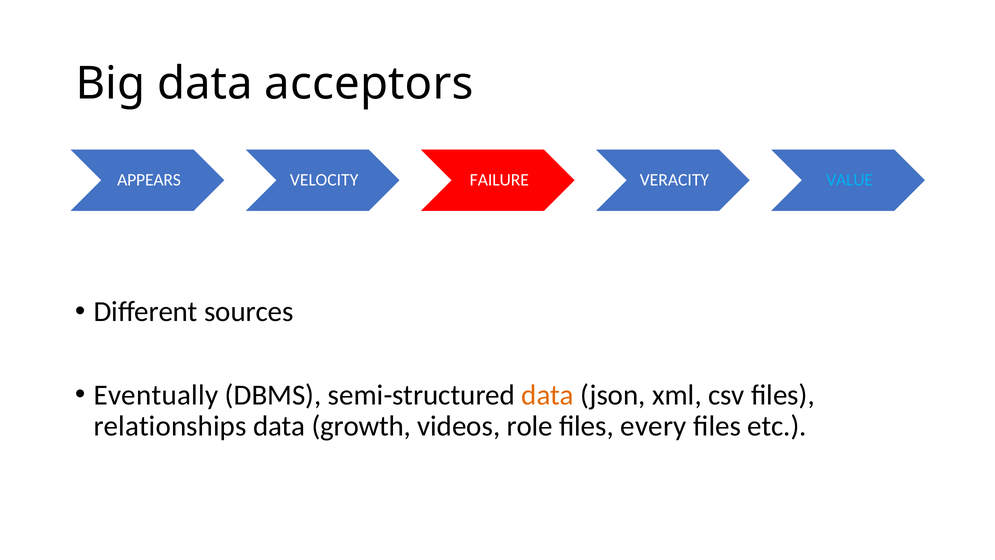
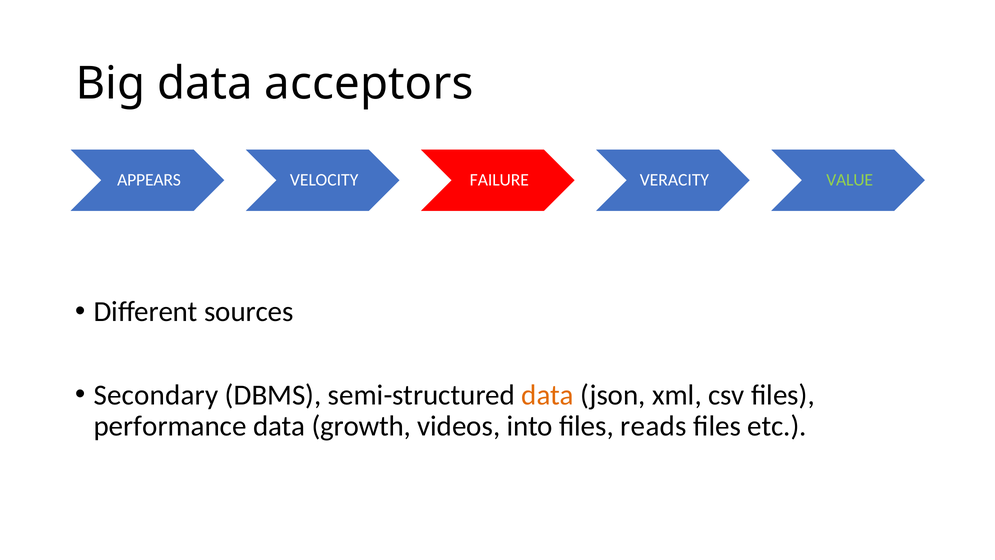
VALUE colour: light blue -> light green
Eventually: Eventually -> Secondary
relationships: relationships -> performance
role: role -> into
every: every -> reads
